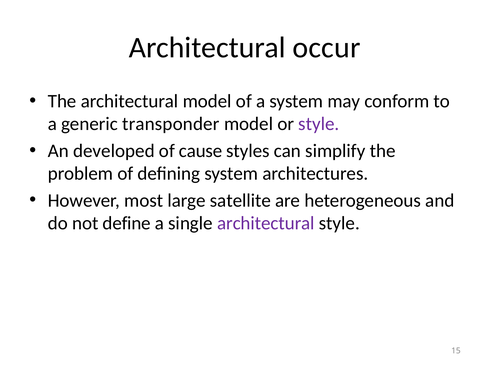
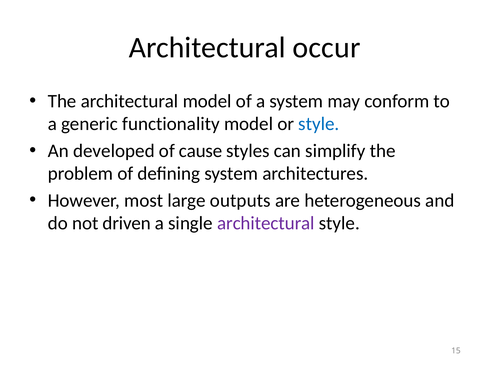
transponder: transponder -> functionality
style at (319, 124) colour: purple -> blue
satellite: satellite -> outputs
define: define -> driven
